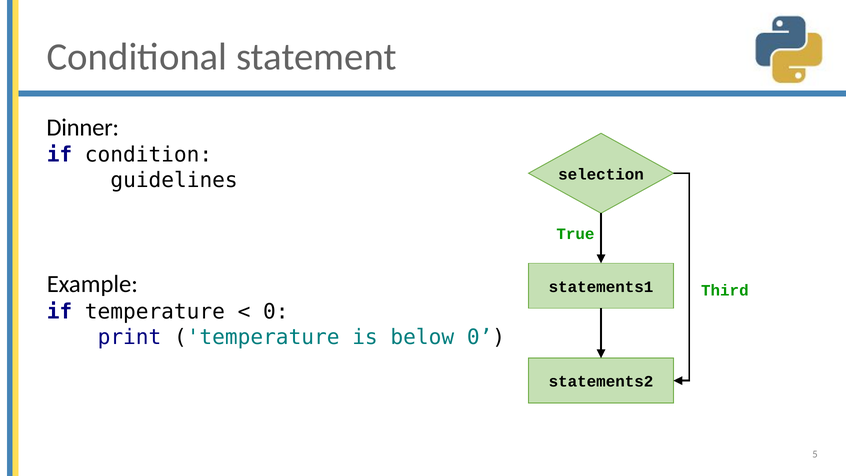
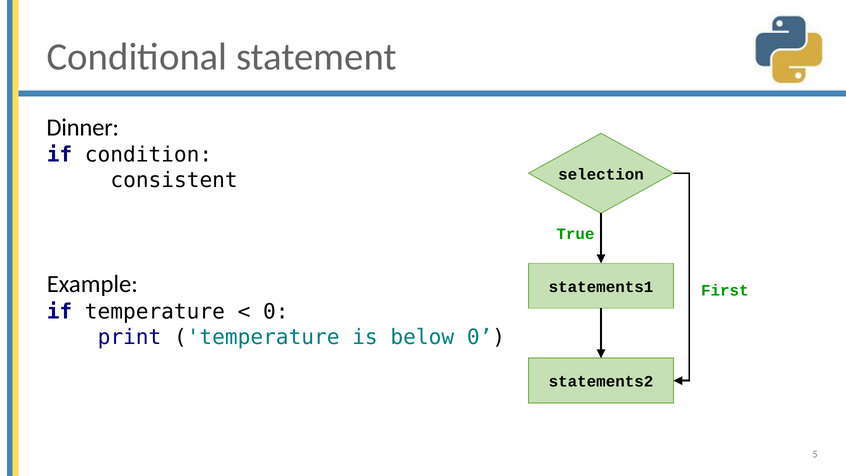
guidelines: guidelines -> consistent
Third: Third -> First
